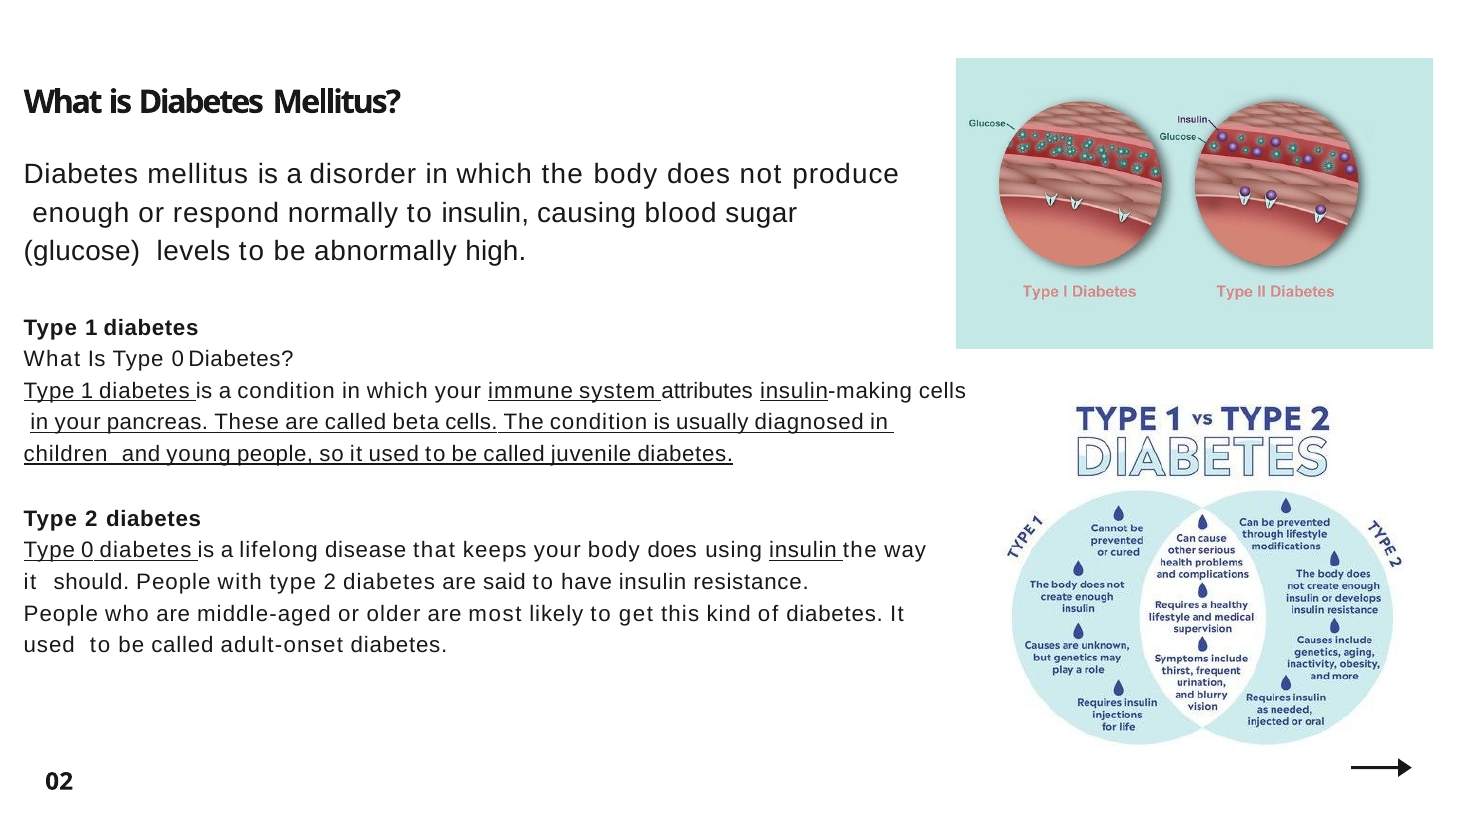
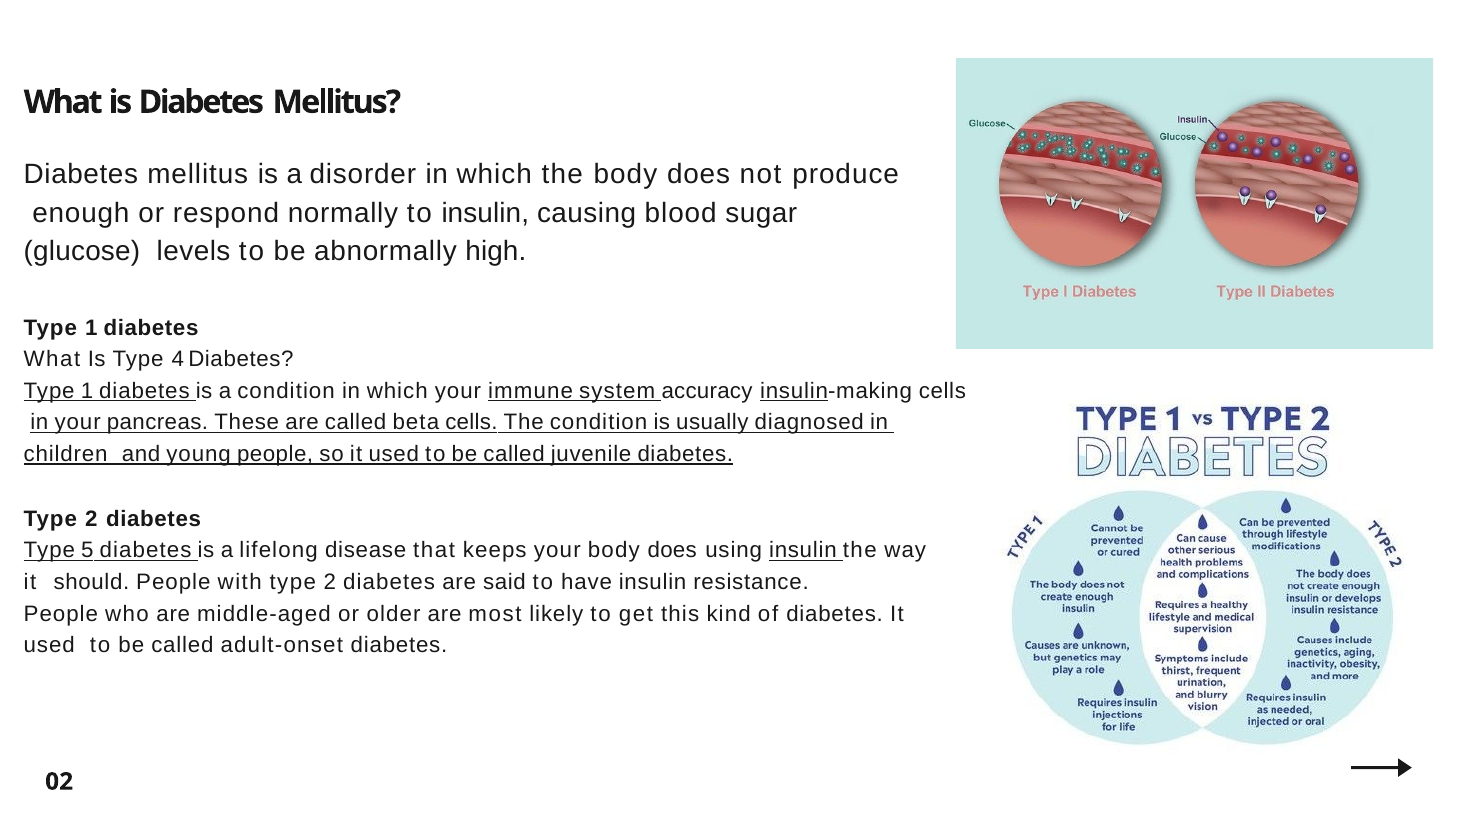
Is Type 0: 0 -> 4
attributes: attributes -> accuracy
0 at (87, 550): 0 -> 5
